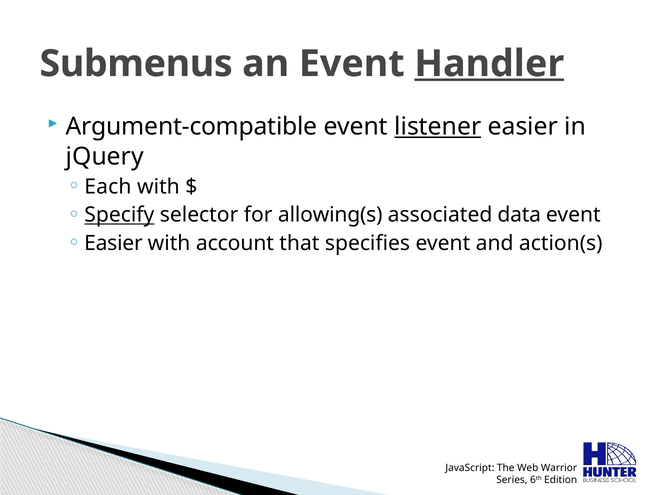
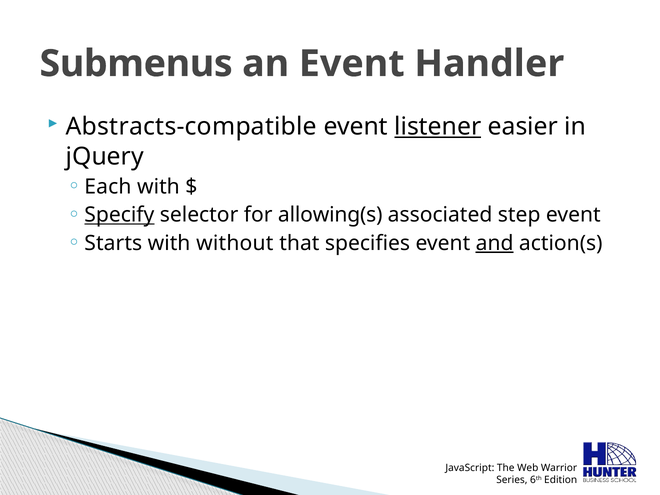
Handler underline: present -> none
Argument-compatible: Argument-compatible -> Abstracts-compatible
data: data -> step
Easier at (113, 243): Easier -> Starts
account: account -> without
and underline: none -> present
